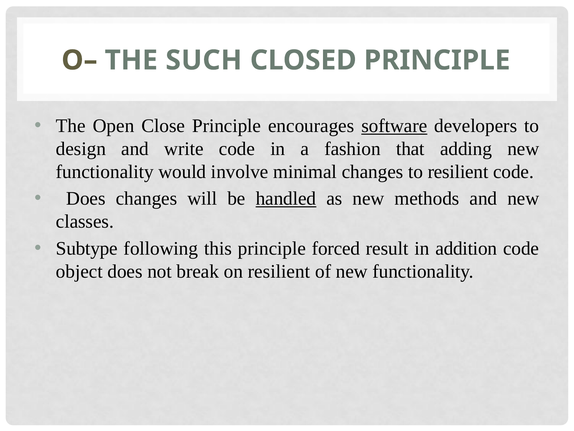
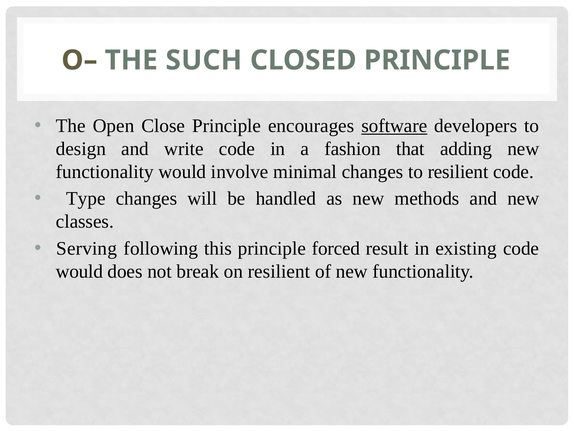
Does at (86, 198): Does -> Type
handled underline: present -> none
Subtype: Subtype -> Serving
addition: addition -> existing
object at (79, 271): object -> would
